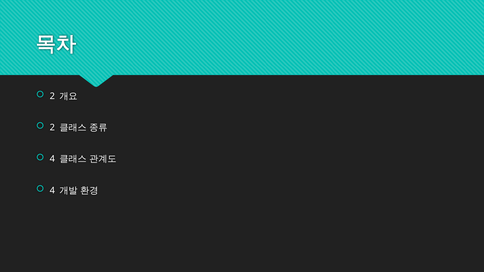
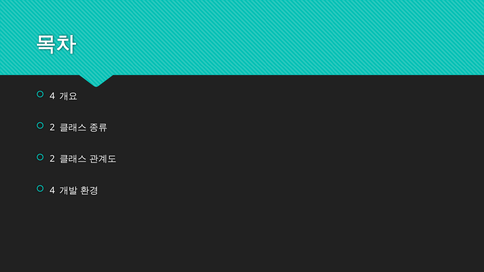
2 at (52, 96): 2 -> 4
4 at (52, 159): 4 -> 2
